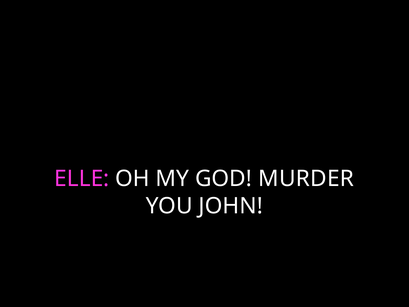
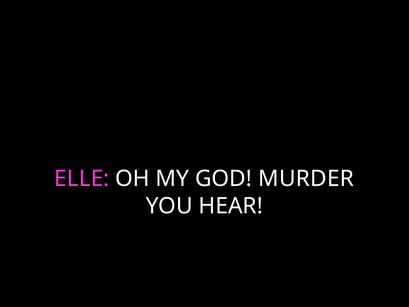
JOHN: JOHN -> HEAR
